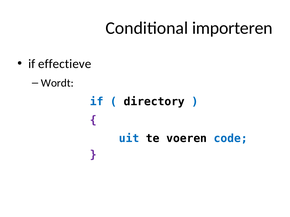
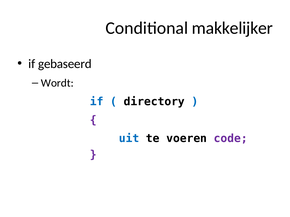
importeren: importeren -> makkelijker
effectieve: effectieve -> gebaseerd
code colour: blue -> purple
